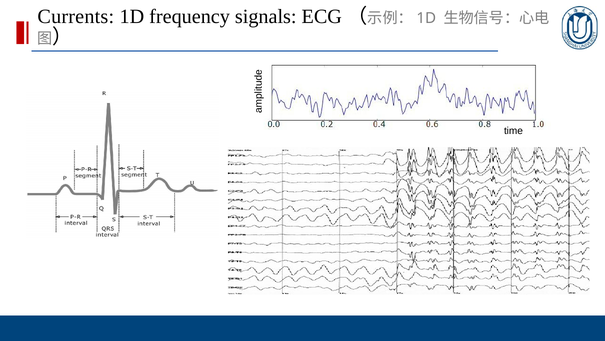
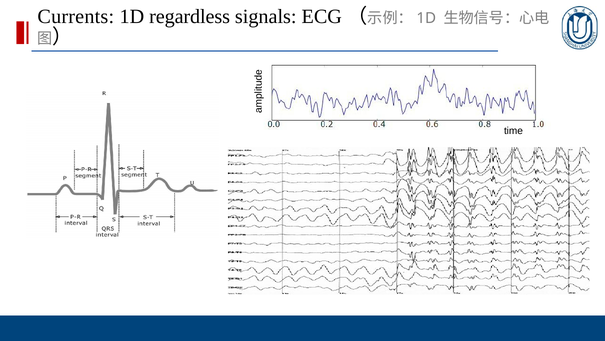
frequency: frequency -> regardless
